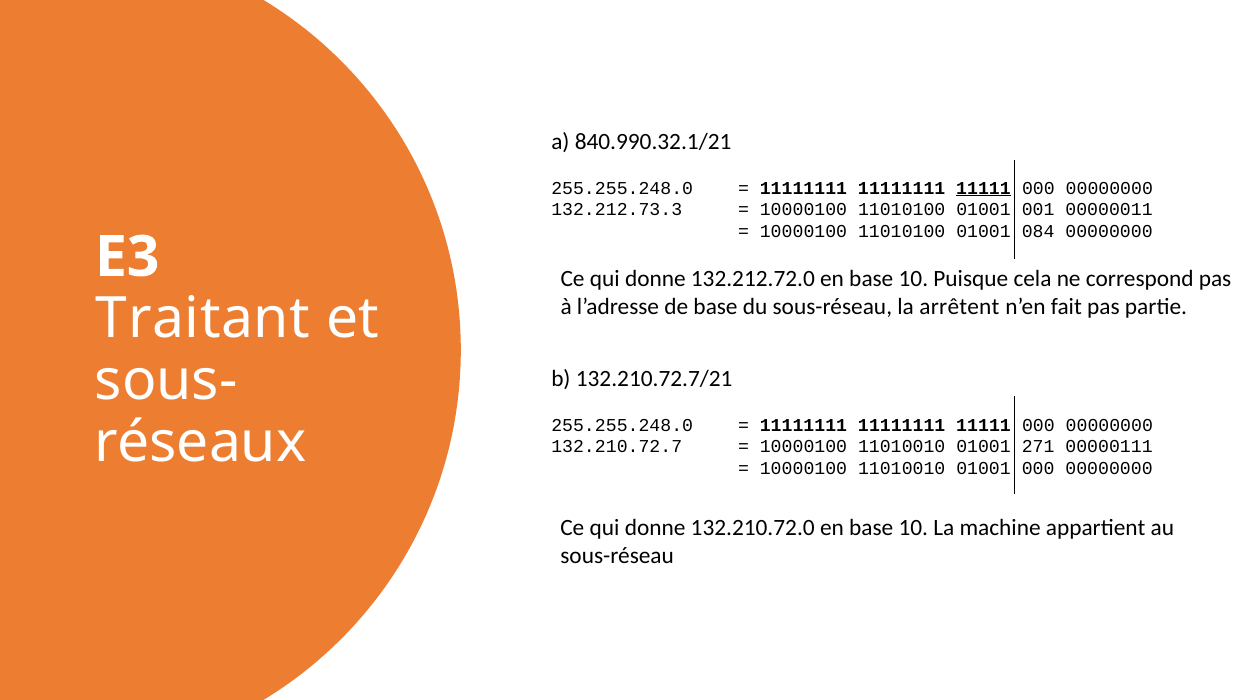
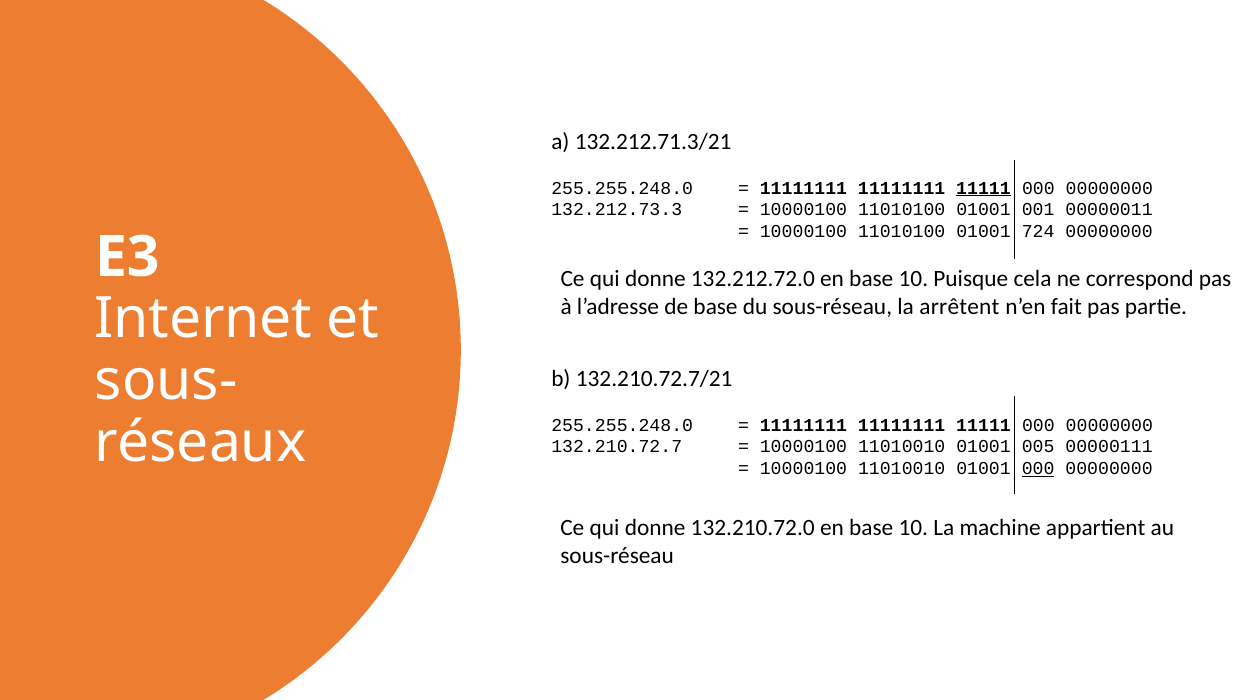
840.990.32.1/21: 840.990.32.1/21 -> 132.212.71.3/21
084: 084 -> 724
Traitant: Traitant -> Internet
271: 271 -> 005
000 at (1038, 469) underline: none -> present
